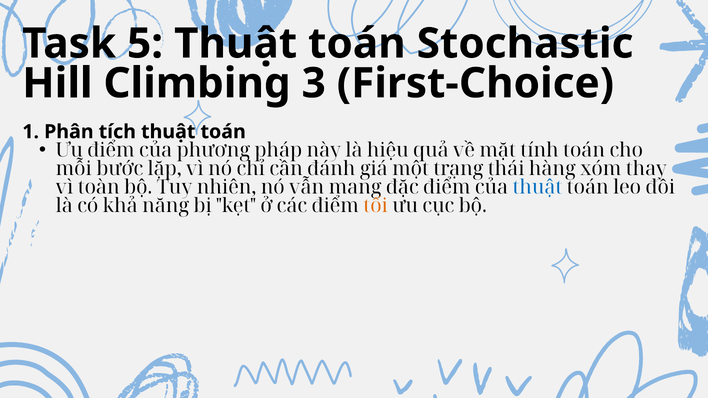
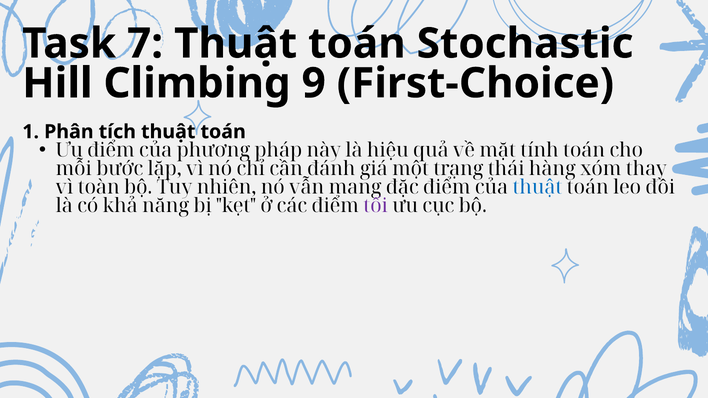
5: 5 -> 7
3: 3 -> 9
tối colour: orange -> purple
